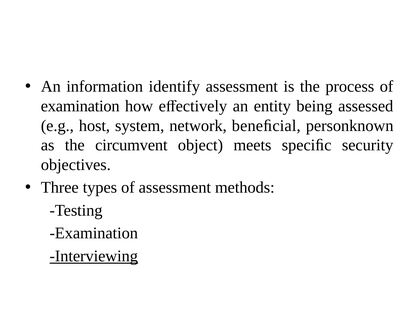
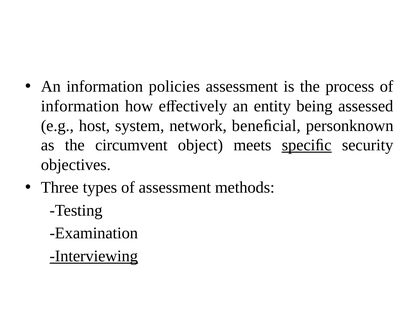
identify: identify -> policies
examination at (80, 106): examination -> information
speciﬁc underline: none -> present
